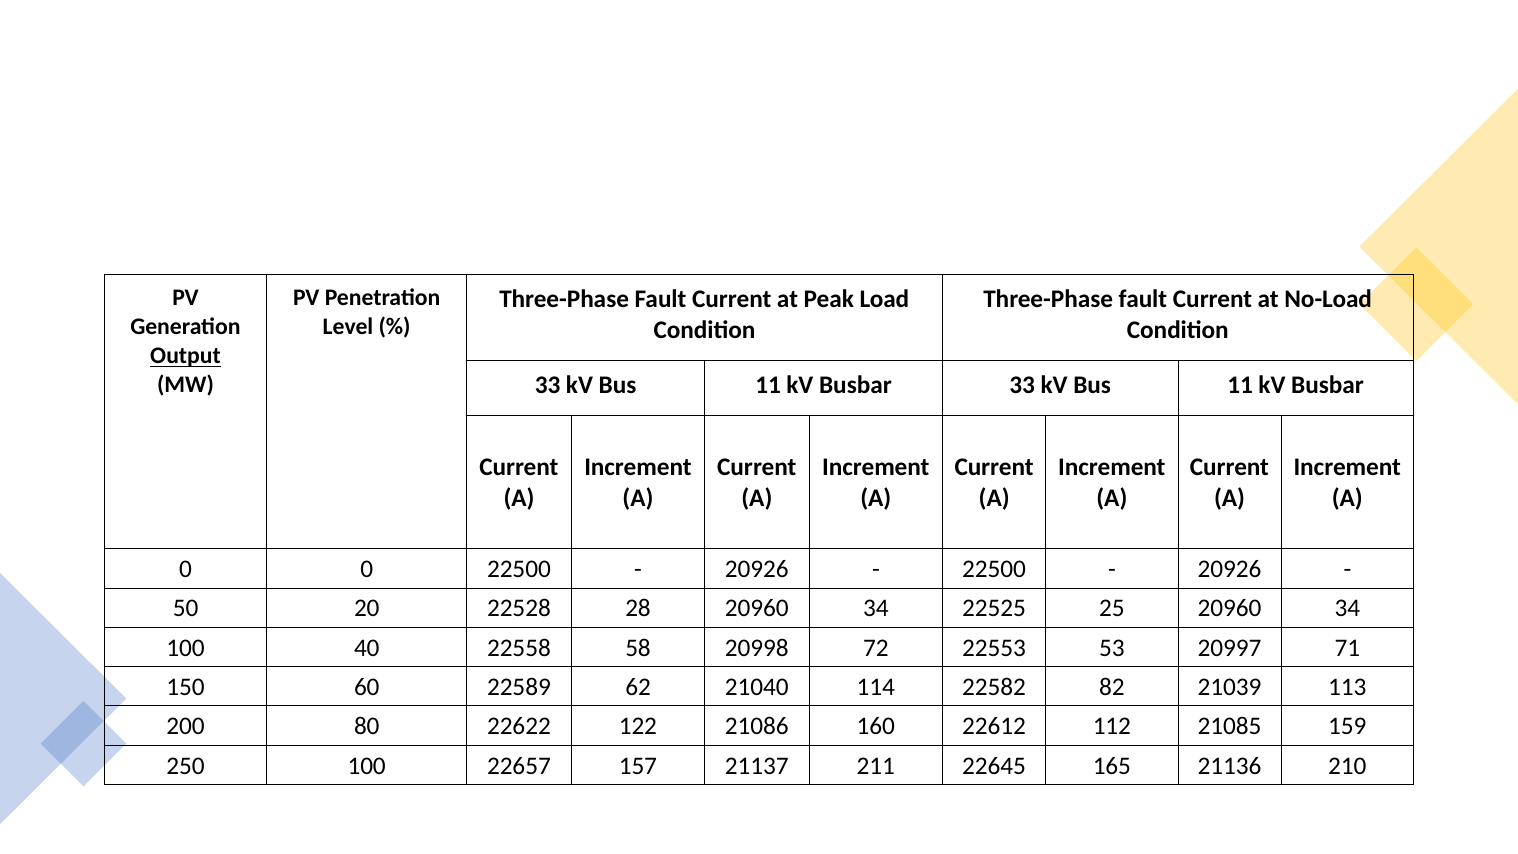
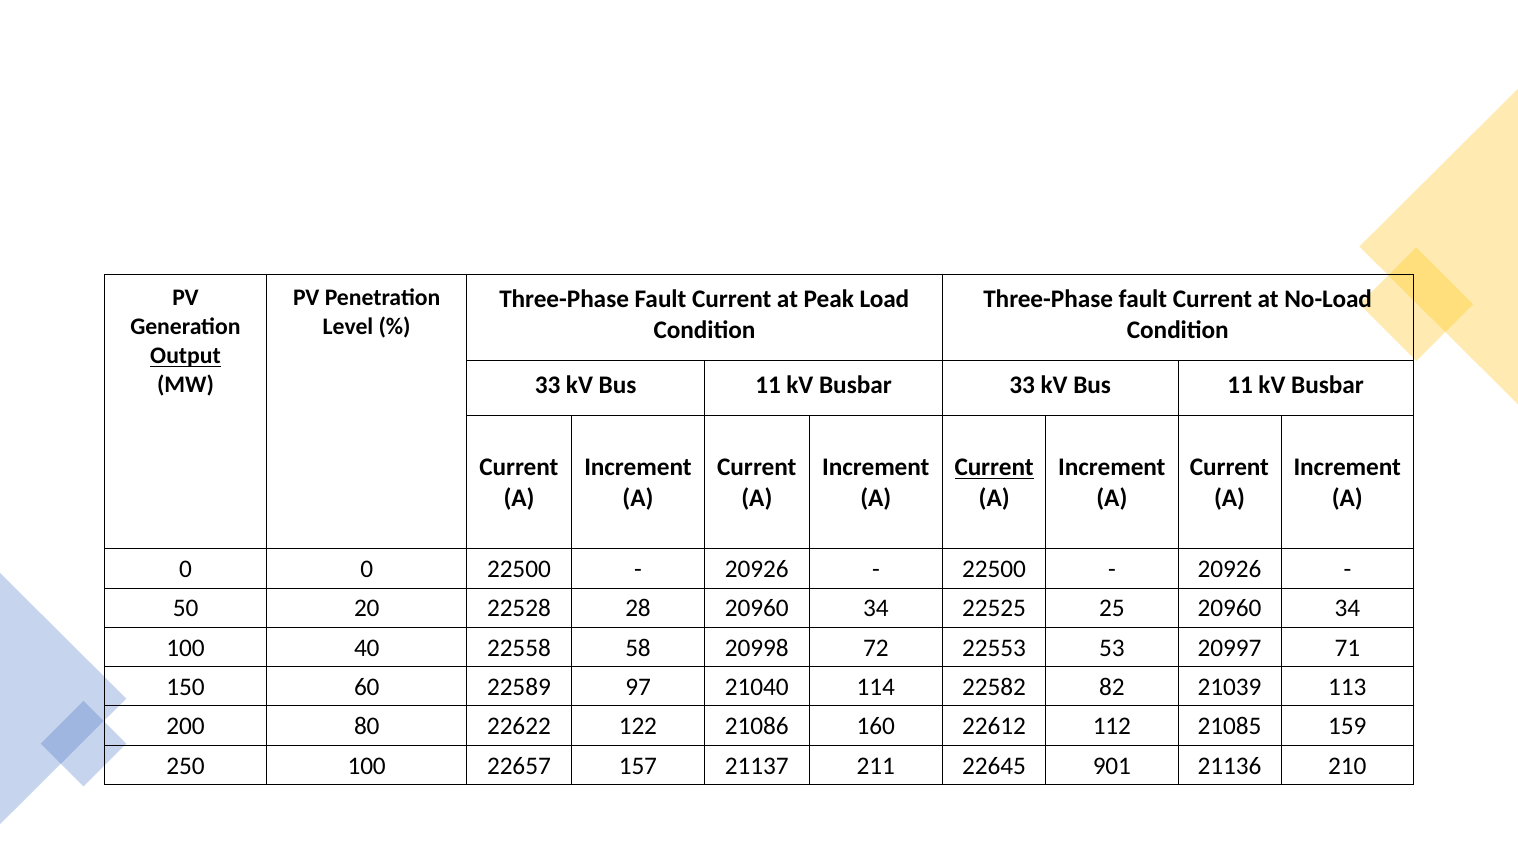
Current at (994, 468) underline: none -> present
62: 62 -> 97
165: 165 -> 901
